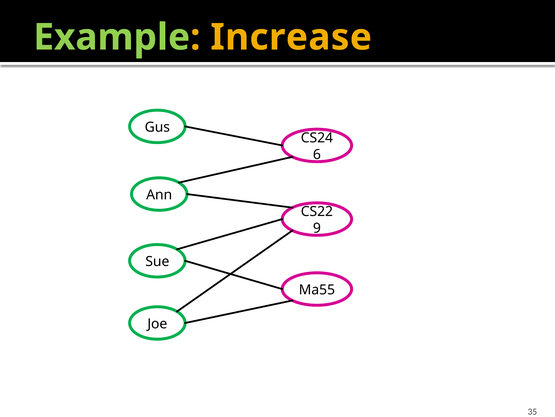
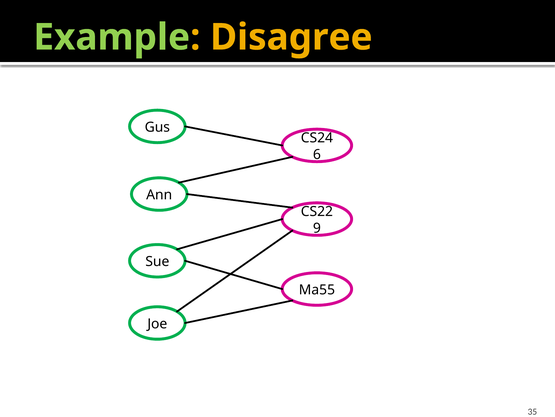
Increase: Increase -> Disagree
